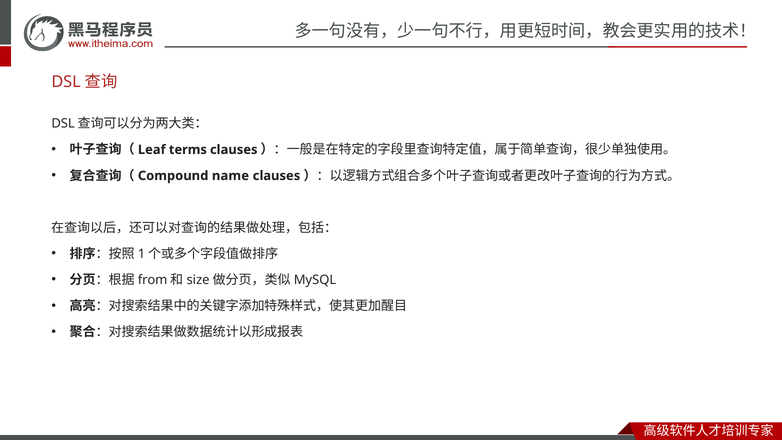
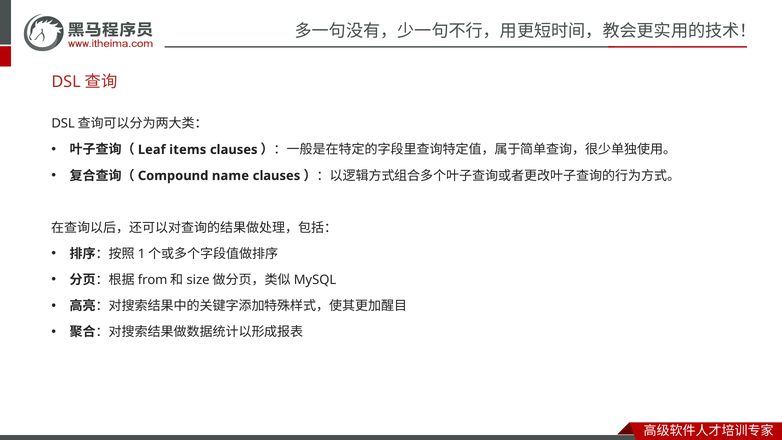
terms: terms -> items
